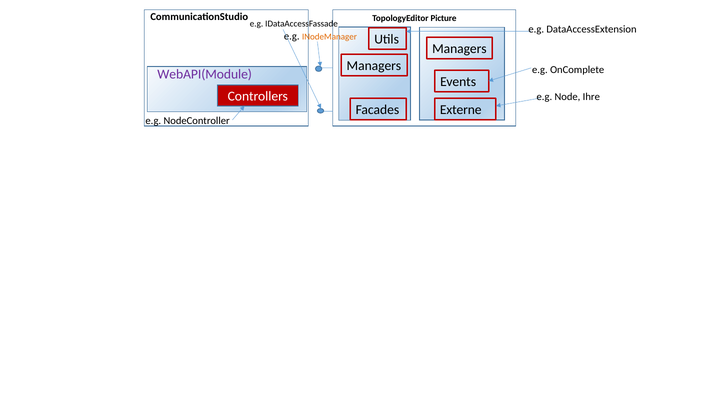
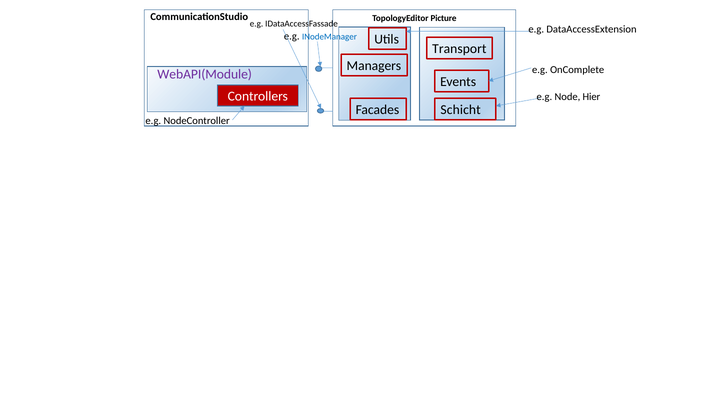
INodeManager colour: orange -> blue
Managers at (459, 49): Managers -> Transport
Ihre: Ihre -> Hier
Externe: Externe -> Schicht
